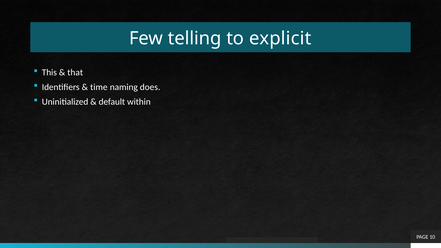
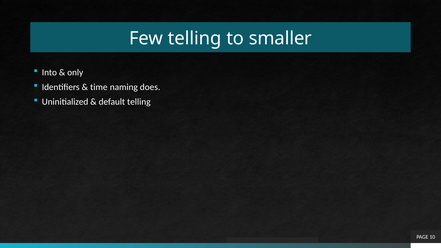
explicit: explicit -> smaller
This: This -> Into
that: that -> only
default within: within -> telling
